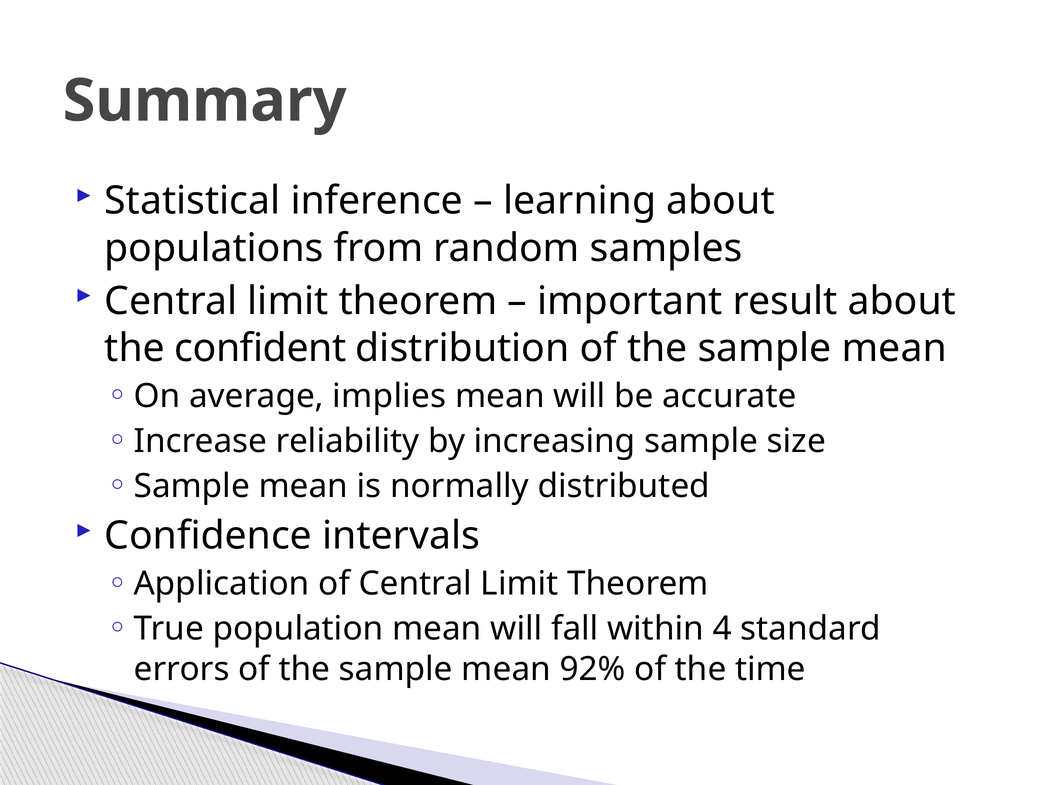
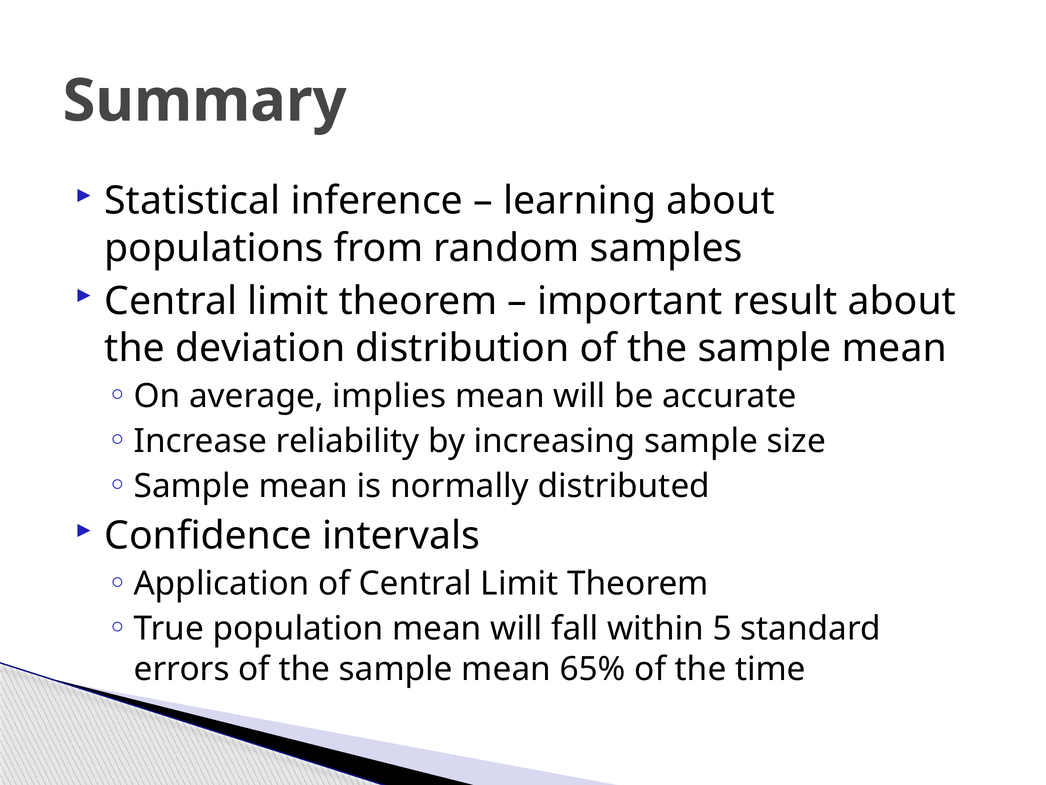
confident: confident -> deviation
4: 4 -> 5
92%: 92% -> 65%
